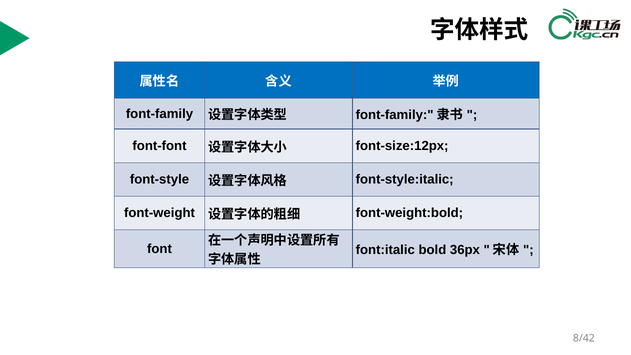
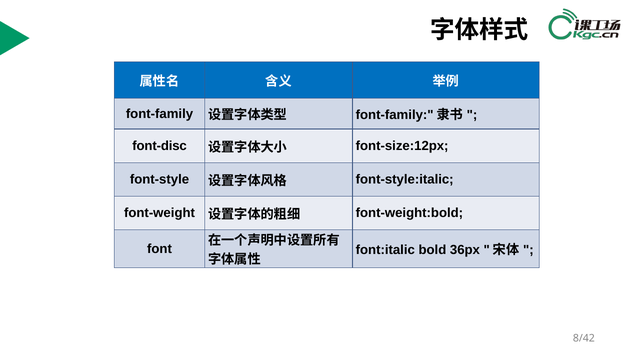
font-font: font-font -> font-disc
